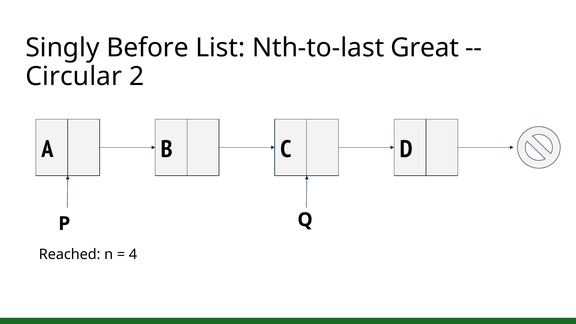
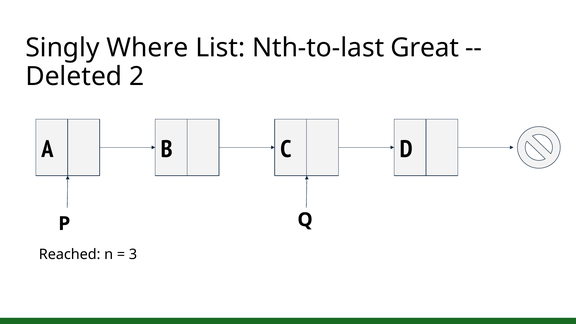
Before: Before -> Where
Circular: Circular -> Deleted
4: 4 -> 3
